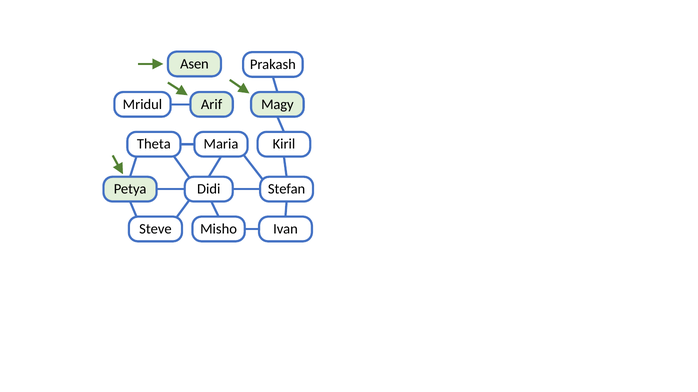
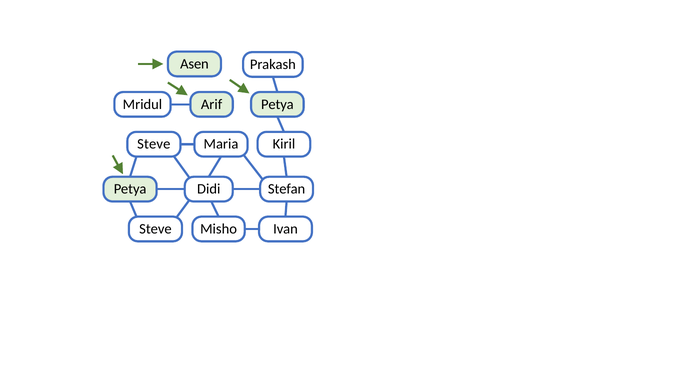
Magy at (277, 104): Magy -> Petya
Theta at (154, 144): Theta -> Steve
